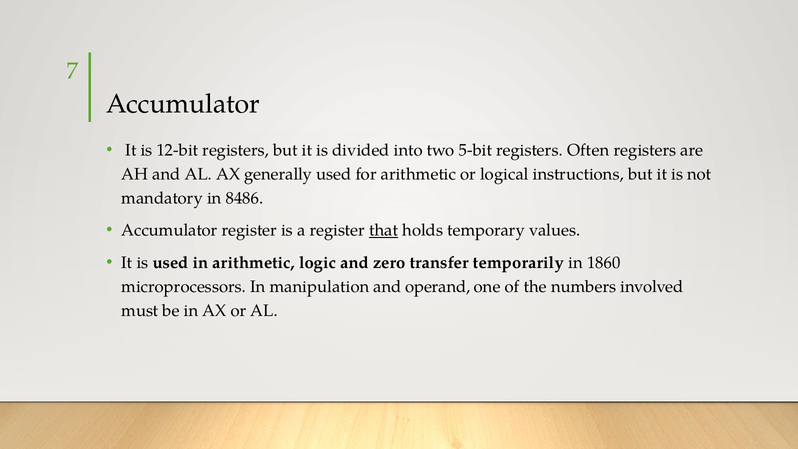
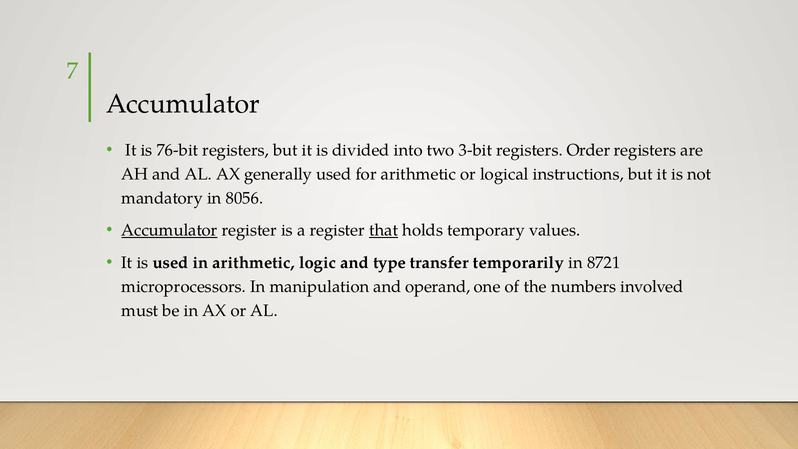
12-bit: 12-bit -> 76-bit
5-bit: 5-bit -> 3-bit
Often: Often -> Order
8486: 8486 -> 8056
Accumulator at (169, 230) underline: none -> present
zero: zero -> type
1860: 1860 -> 8721
